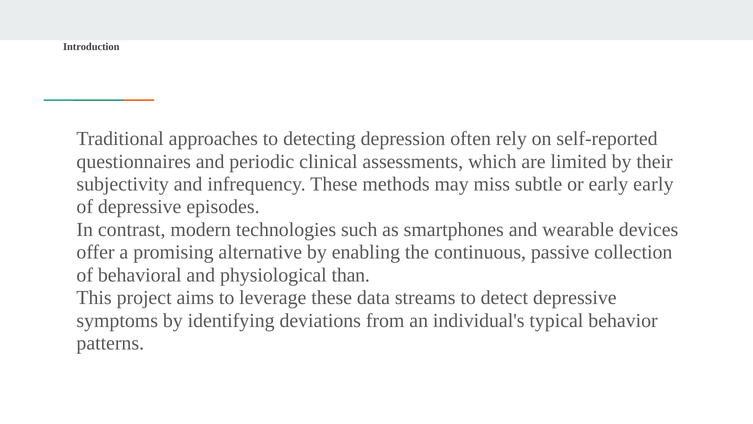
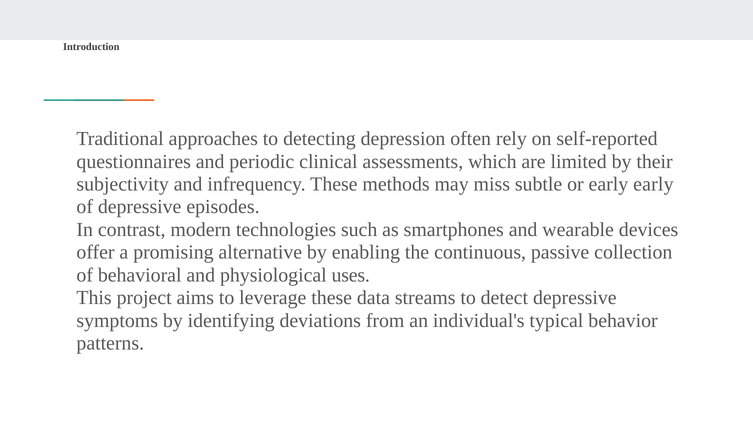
than: than -> uses
